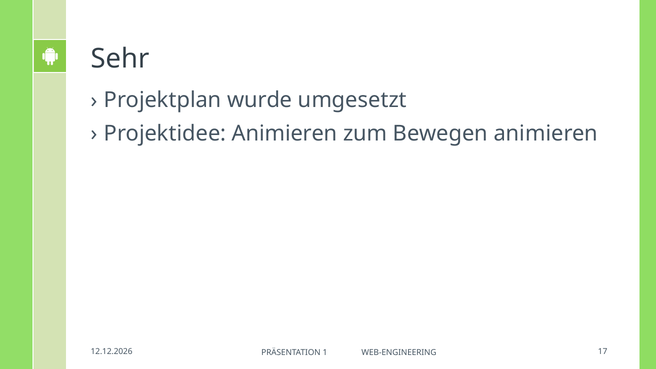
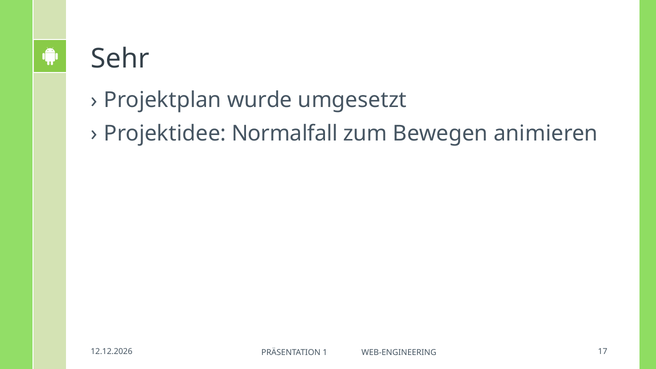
Projektidee Animieren: Animieren -> Normalfall
